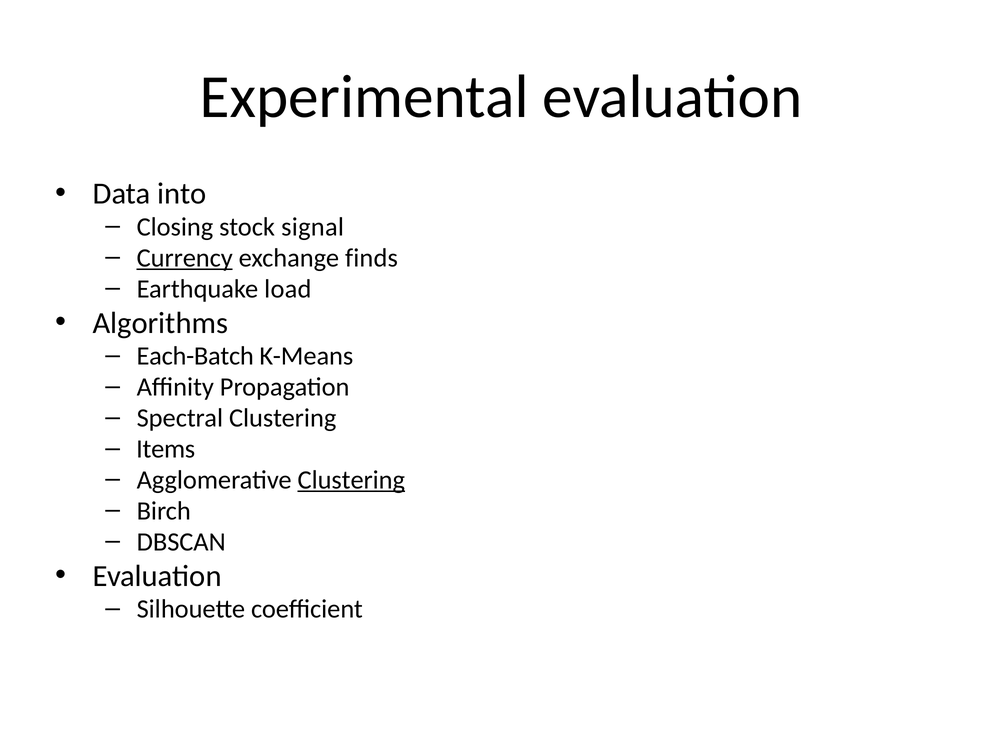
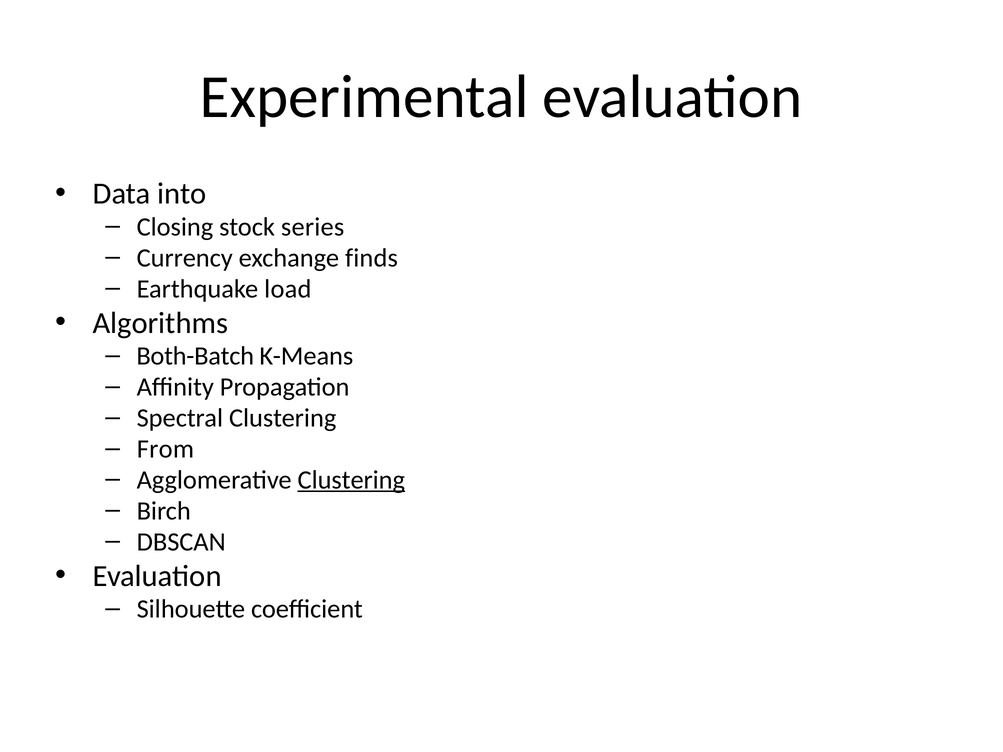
signal: signal -> series
Currency underline: present -> none
Each-Batch: Each-Batch -> Both-Batch
Items: Items -> From
